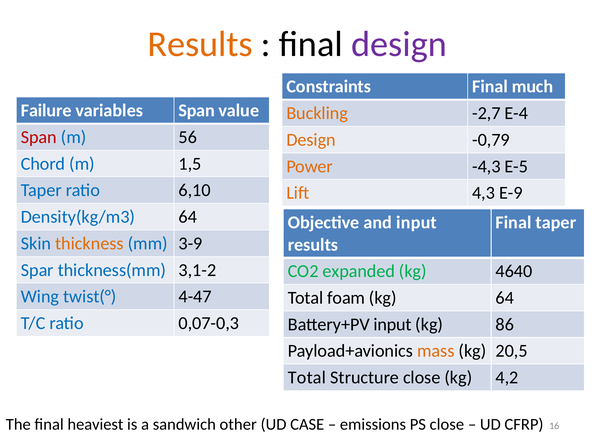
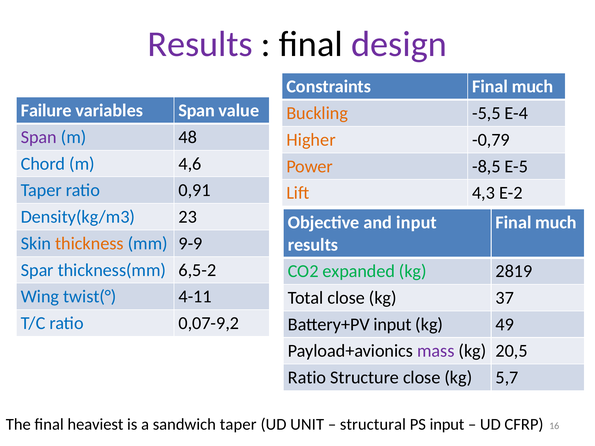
Results at (200, 44) colour: orange -> purple
-2,7: -2,7 -> -5,5
Span at (39, 137) colour: red -> purple
56: 56 -> 48
Design at (311, 140): Design -> Higher
1,5: 1,5 -> 4,6
-4,3: -4,3 -> -8,5
6,10: 6,10 -> 0,91
E-9: E-9 -> E-2
Density(kg/m3 64: 64 -> 23
taper at (556, 223): taper -> much
3-9: 3-9 -> 9-9
3,1-2: 3,1-2 -> 6,5-2
4640: 4640 -> 2819
4-47: 4-47 -> 4-11
Total foam: foam -> close
kg 64: 64 -> 37
0,07-0,3: 0,07-0,3 -> 0,07-9,2
86: 86 -> 49
mass colour: orange -> purple
Total at (307, 378): Total -> Ratio
4,2: 4,2 -> 5,7
sandwich other: other -> taper
CASE: CASE -> UNIT
emissions: emissions -> structural
PS close: close -> input
